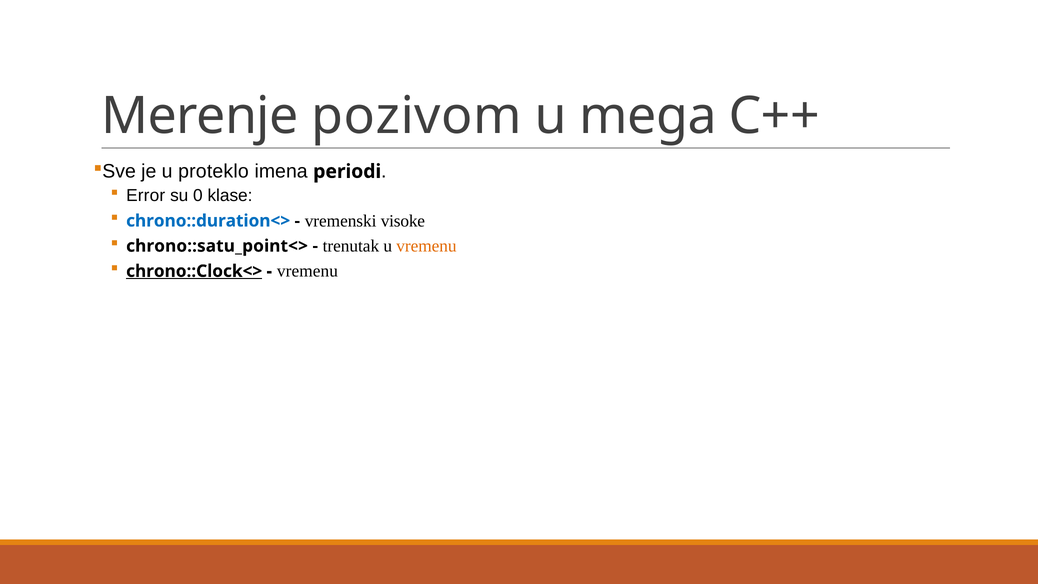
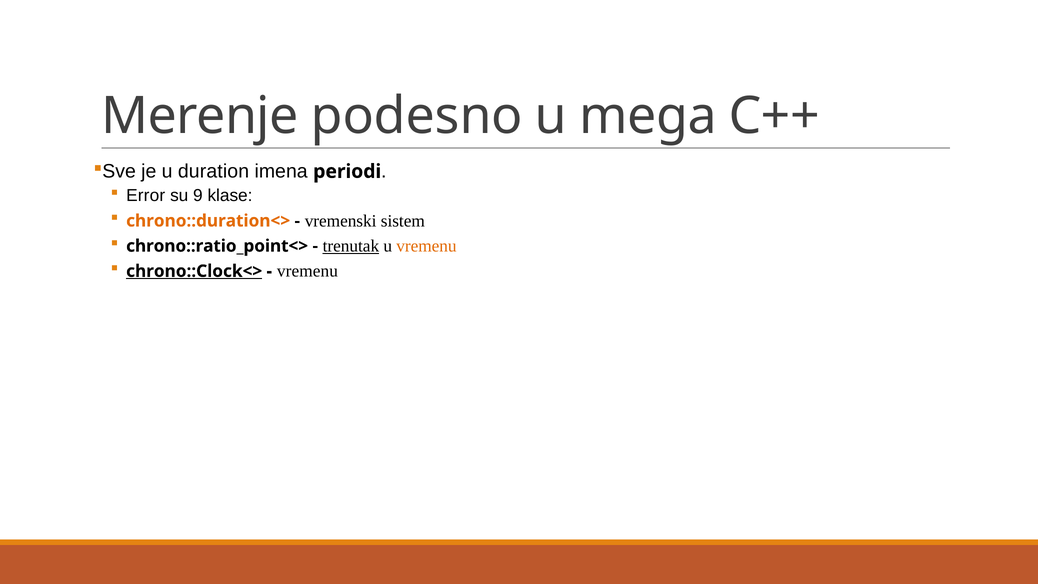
pozivom: pozivom -> podesno
proteklo: proteklo -> duration
0: 0 -> 9
chrono::duration<> colour: blue -> orange
visoke: visoke -> sistem
chrono::satu_point<>: chrono::satu_point<> -> chrono::ratio_point<>
trenutak underline: none -> present
